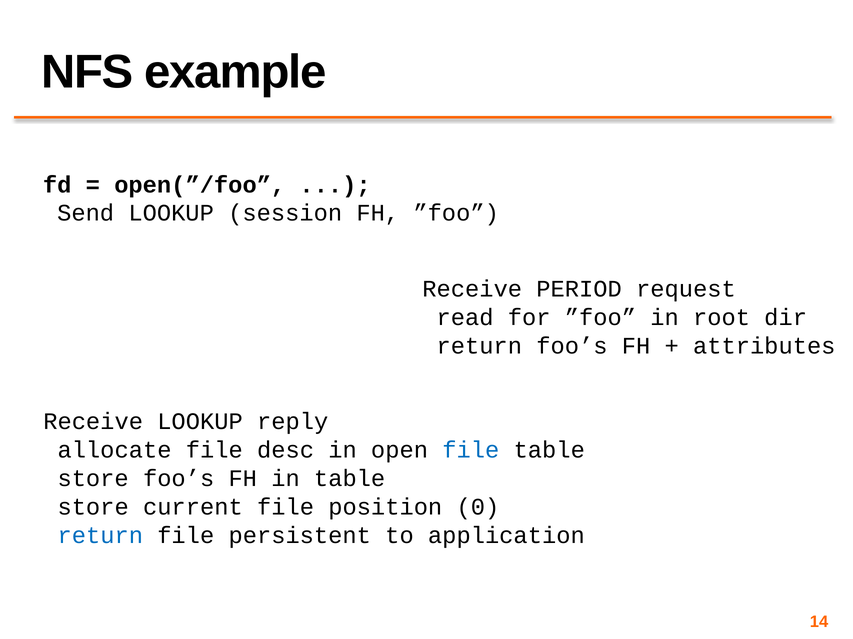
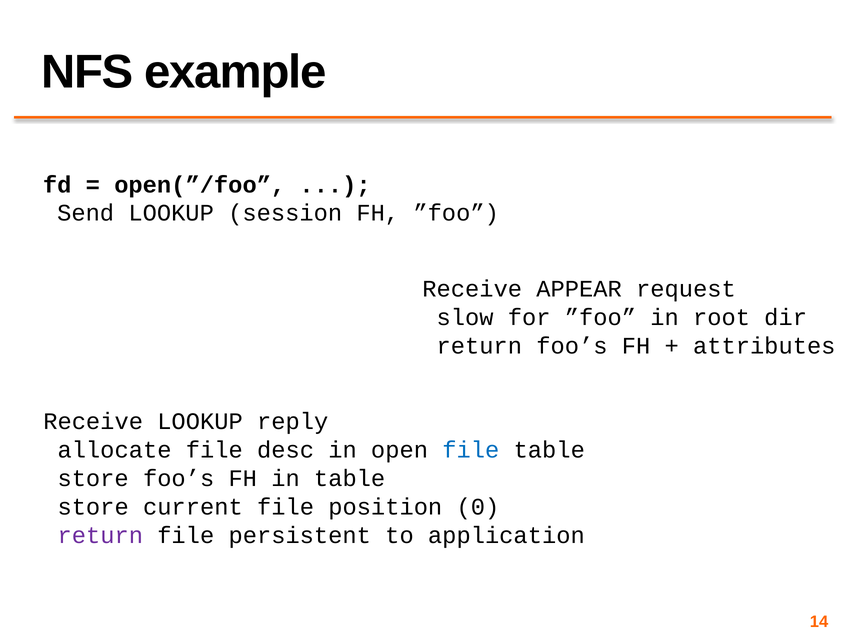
PERIOD: PERIOD -> APPEAR
read: read -> slow
return at (100, 536) colour: blue -> purple
